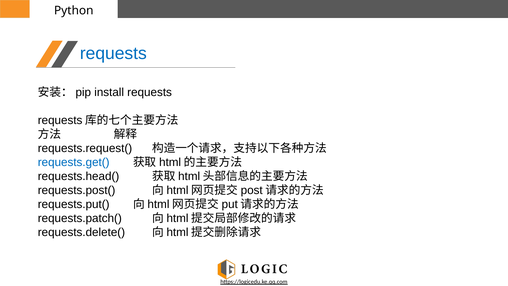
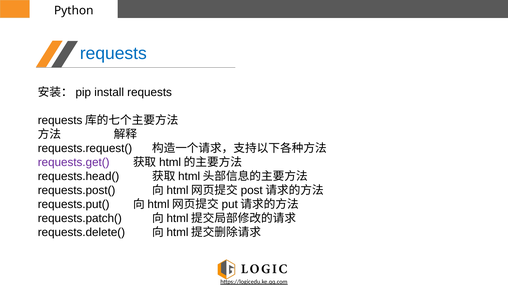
requests.get( colour: blue -> purple
